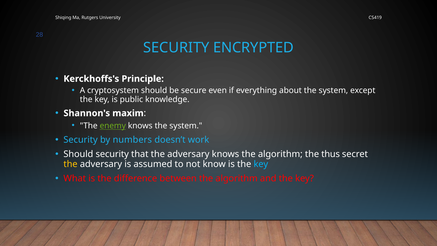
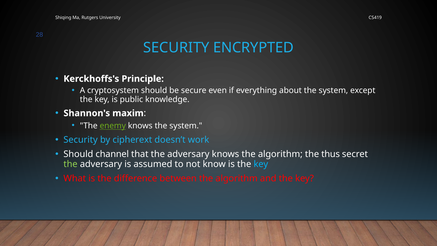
numbers: numbers -> cipherext
Should security: security -> channel
the at (71, 164) colour: yellow -> light green
